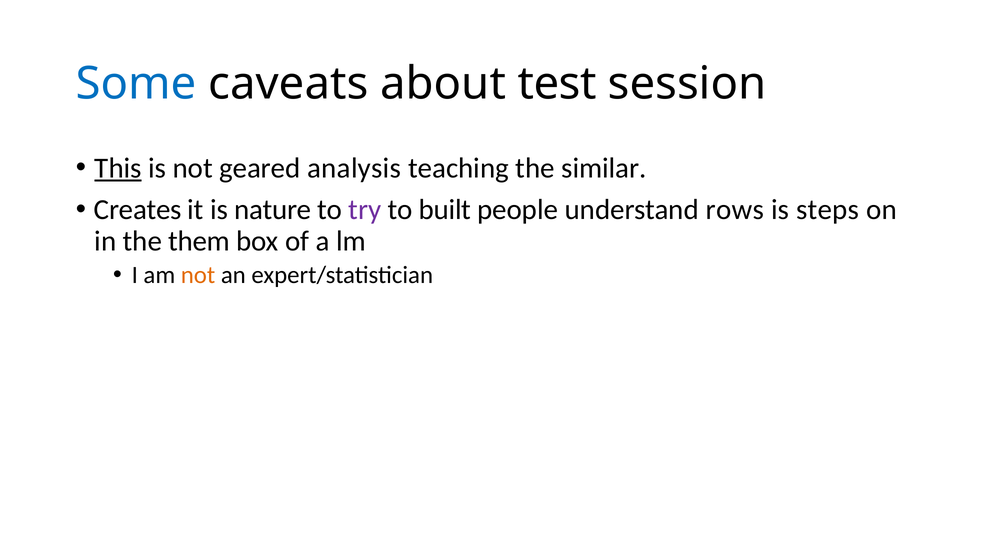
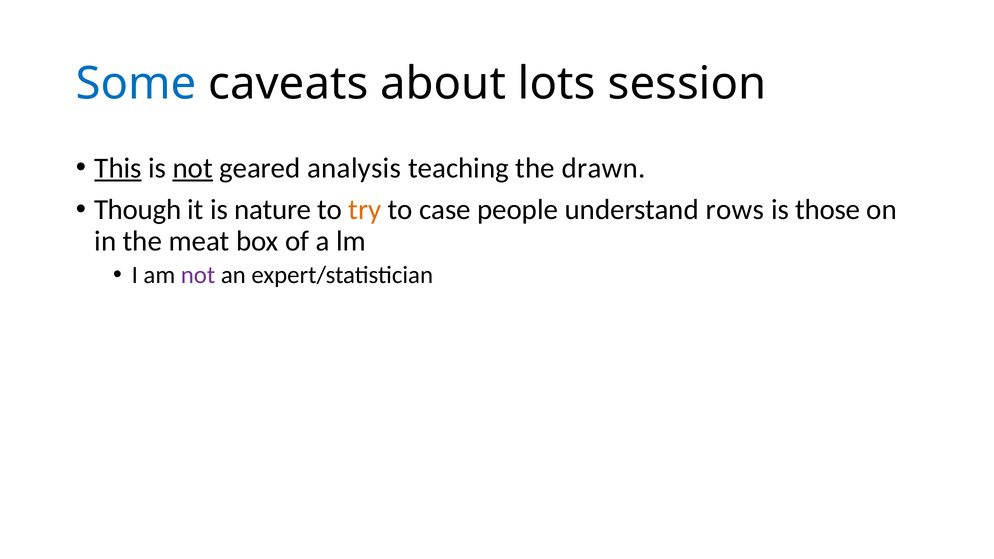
test: test -> lots
not at (193, 168) underline: none -> present
similar: similar -> drawn
Creates: Creates -> Though
try colour: purple -> orange
built: built -> case
steps: steps -> those
them: them -> meat
not at (198, 275) colour: orange -> purple
